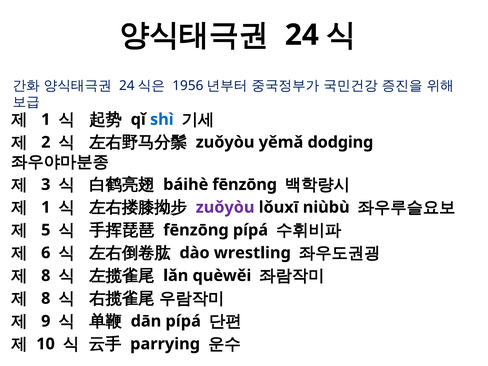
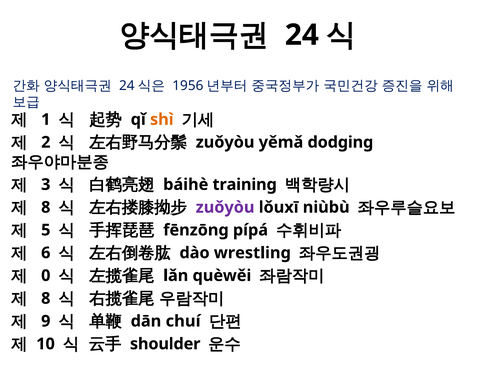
shì colour: blue -> orange
báihè fēnzōng: fēnzōng -> training
1 at (46, 207): 1 -> 8
8 at (46, 276): 8 -> 0
dān pípá: pípá -> chuí
parrying: parrying -> shoulder
